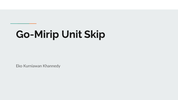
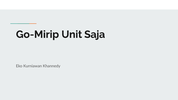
Skip: Skip -> Saja
